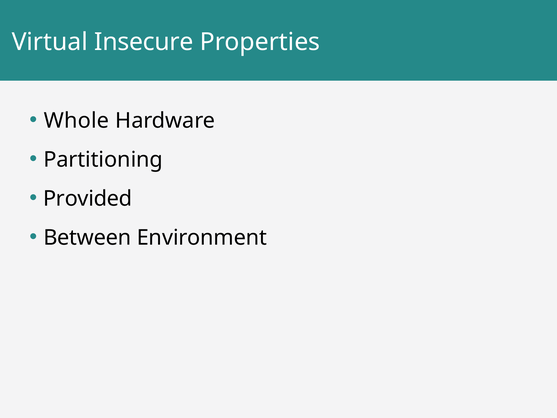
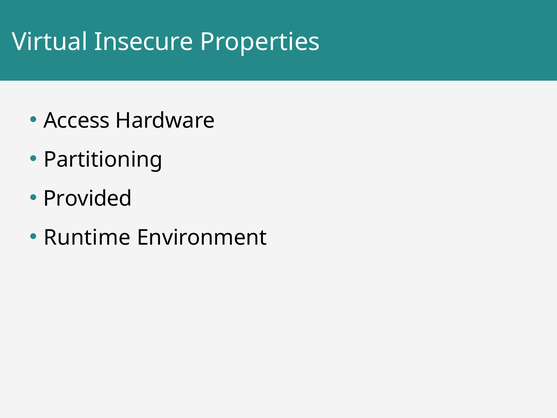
Whole: Whole -> Access
Between: Between -> Runtime
